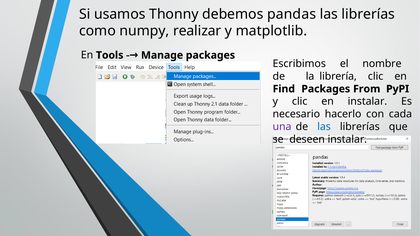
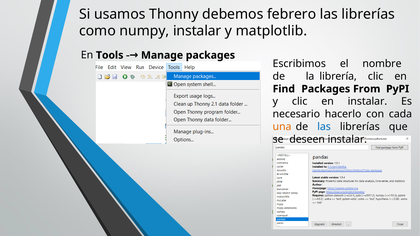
pandas: pandas -> febrero
numpy realizar: realizar -> instalar
una colour: purple -> orange
